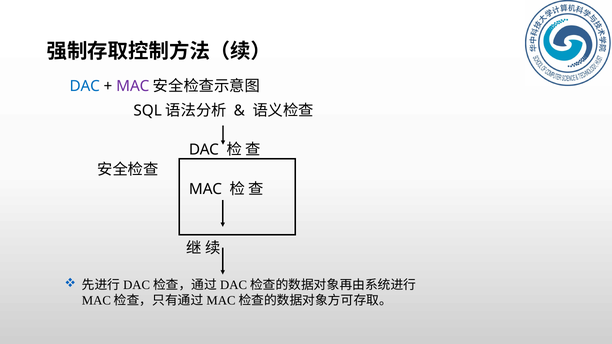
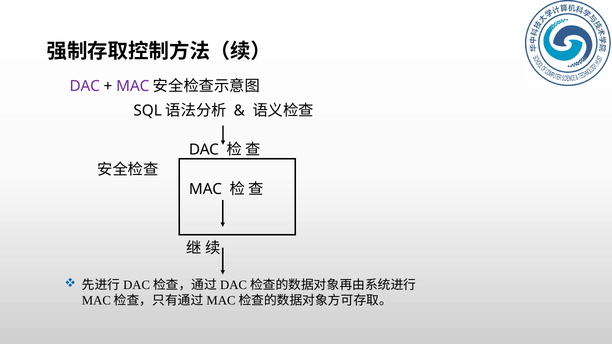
DAC at (85, 86) colour: blue -> purple
